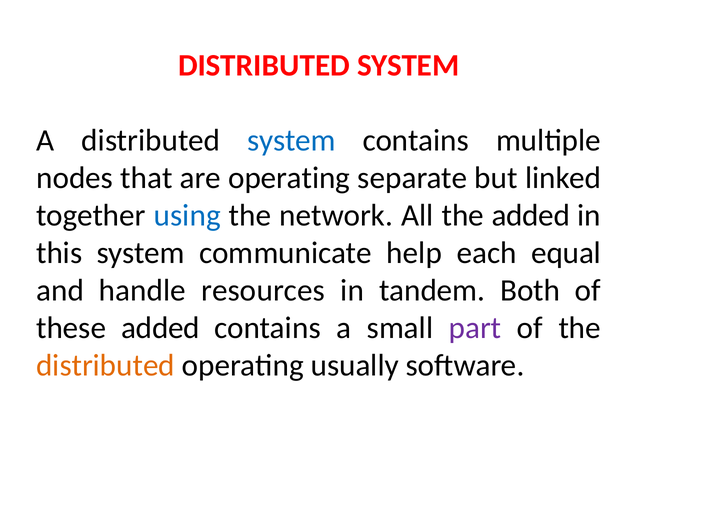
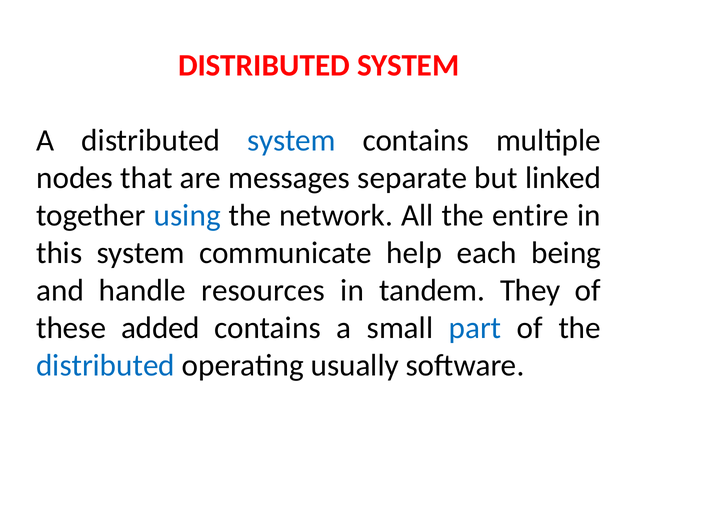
are operating: operating -> messages
the added: added -> entire
equal: equal -> being
Both: Both -> They
part colour: purple -> blue
distributed at (106, 365) colour: orange -> blue
